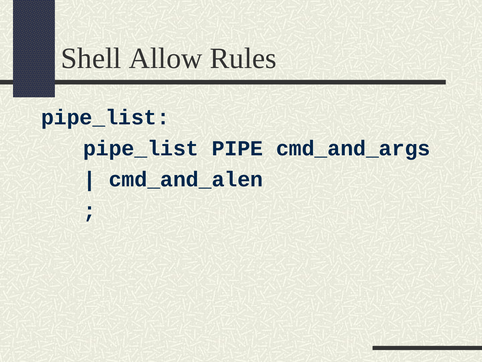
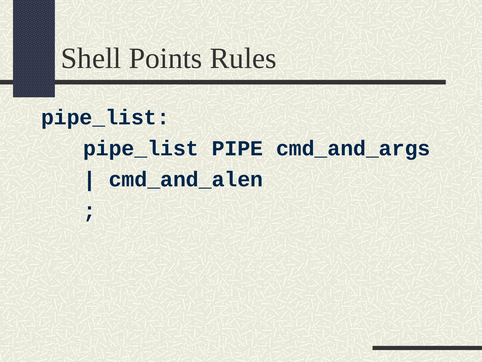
Allow: Allow -> Points
